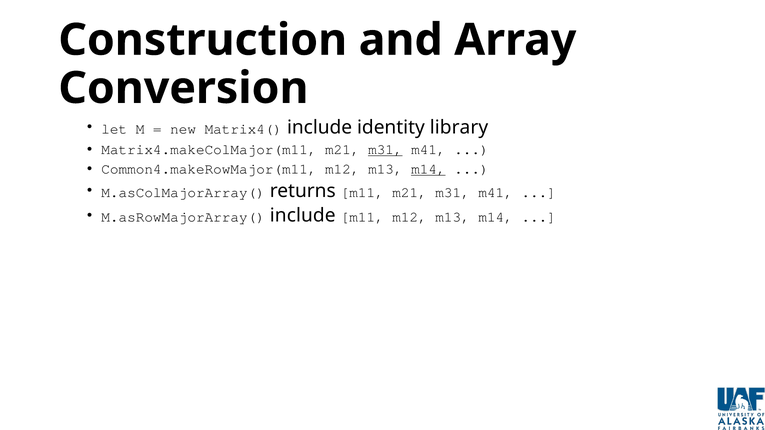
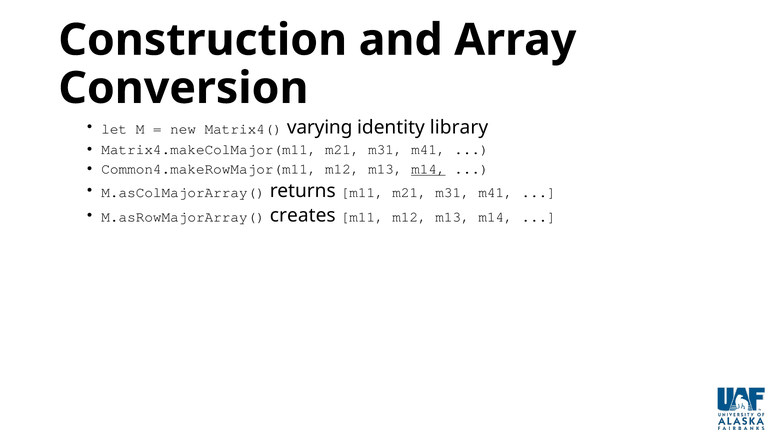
Matrix4( include: include -> varying
m31 at (385, 150) underline: present -> none
M.asRowMajorArray( include: include -> creates
